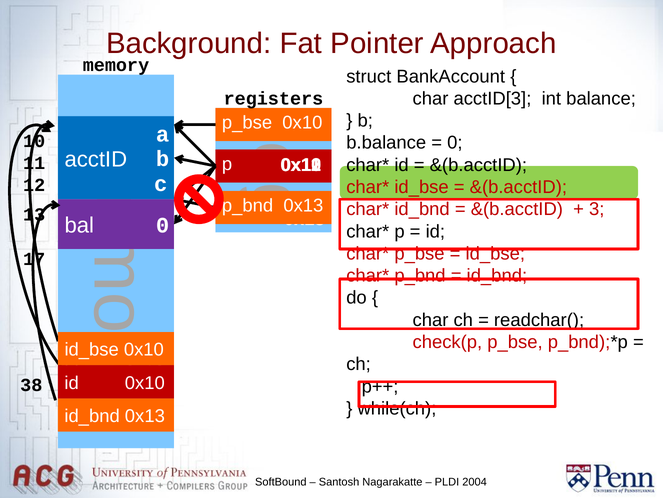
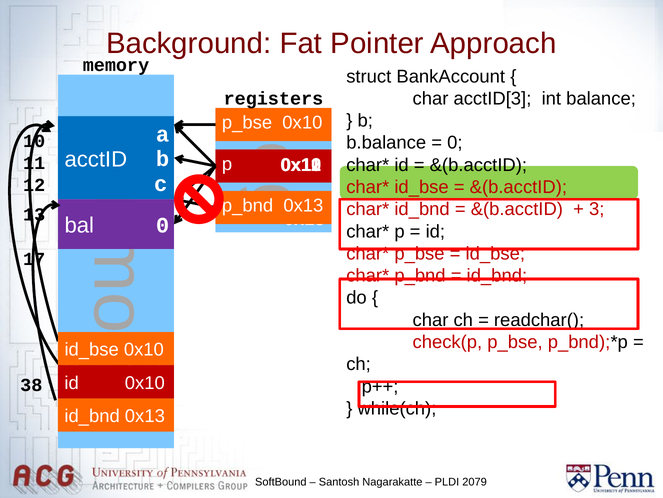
2004: 2004 -> 2079
